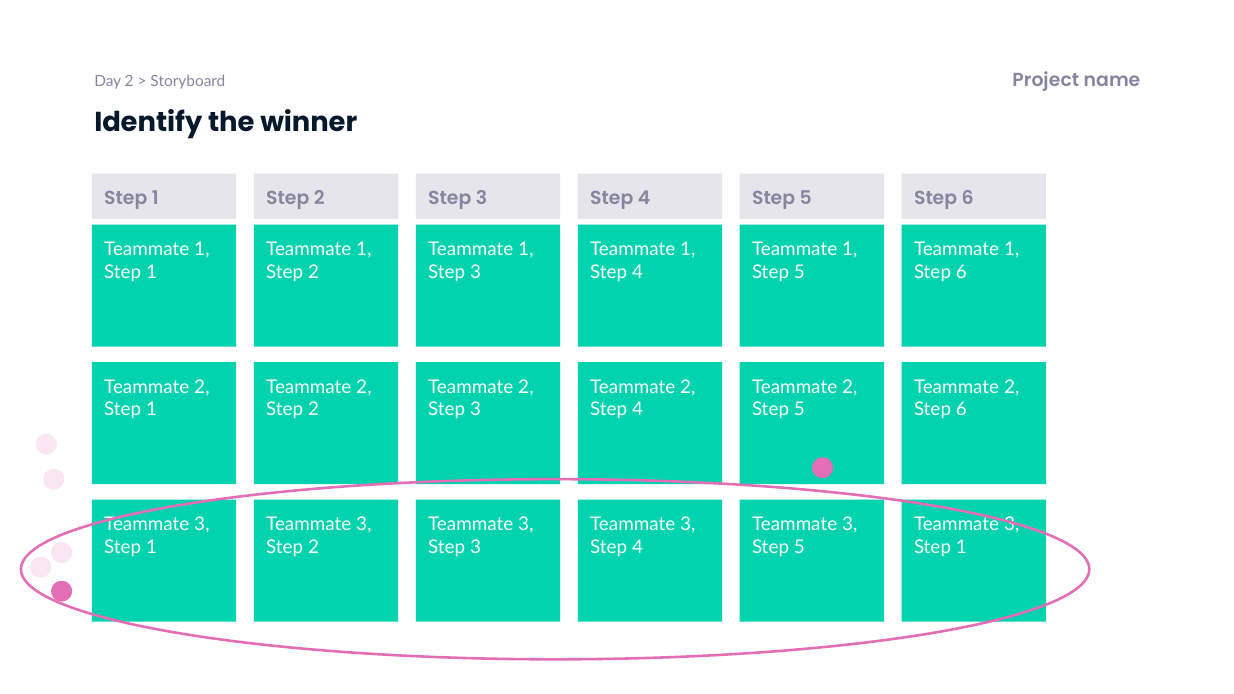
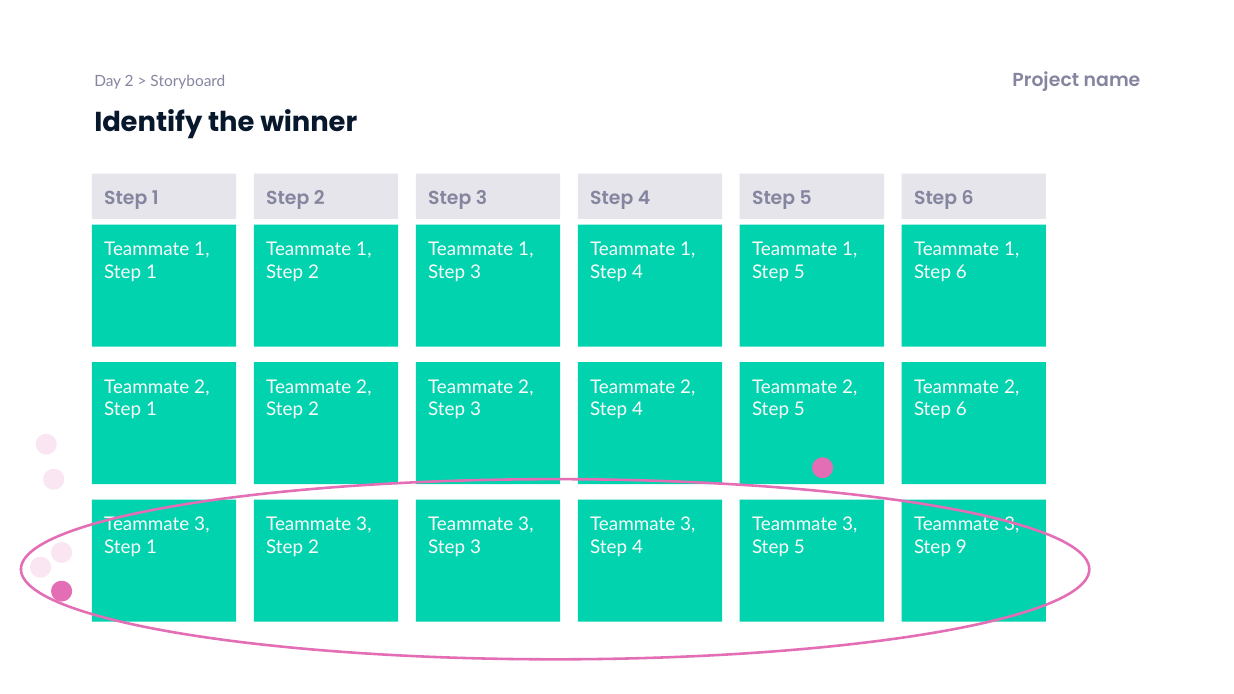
1 at (961, 547): 1 -> 9
